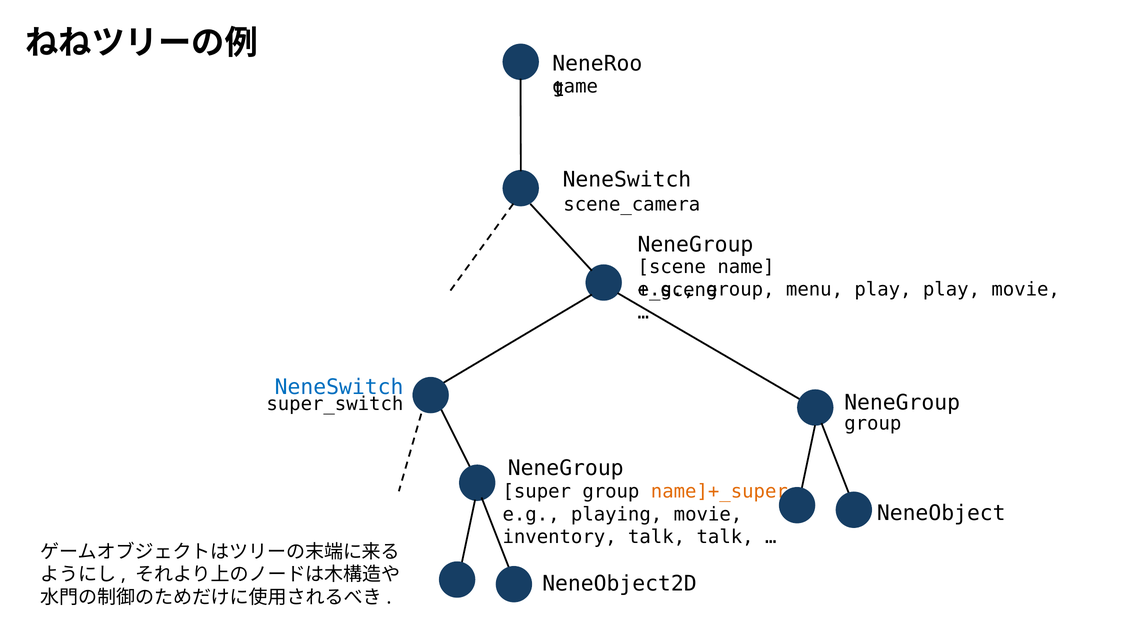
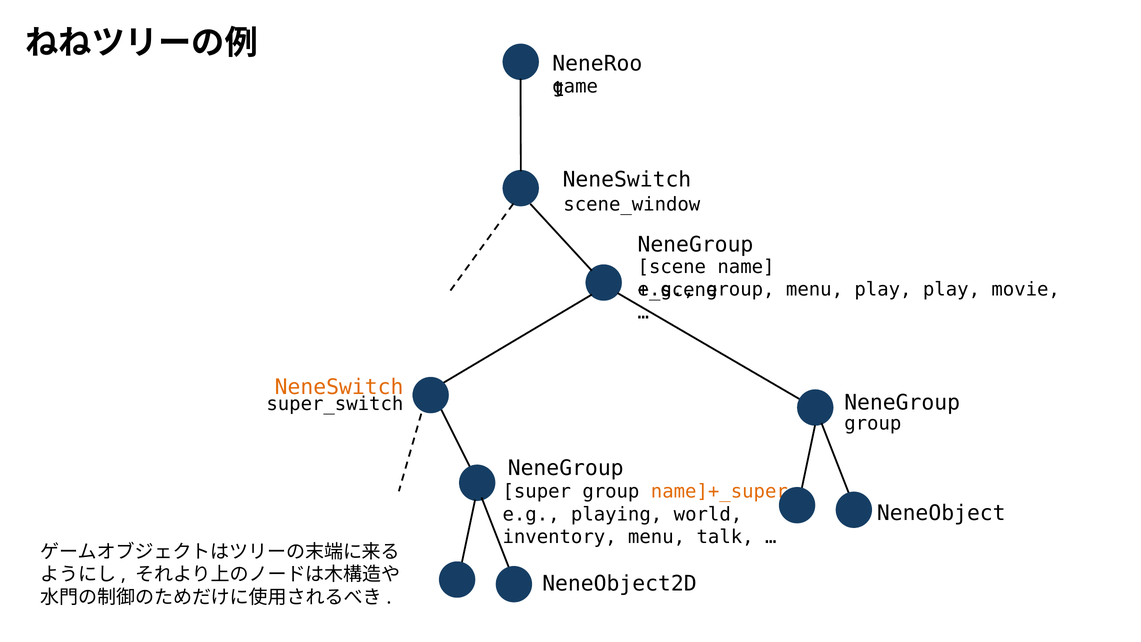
scene_camera: scene_camera -> scene_window
NeneSwitch at (339, 387) colour: blue -> orange
playing movie: movie -> world
inventory talk: talk -> menu
